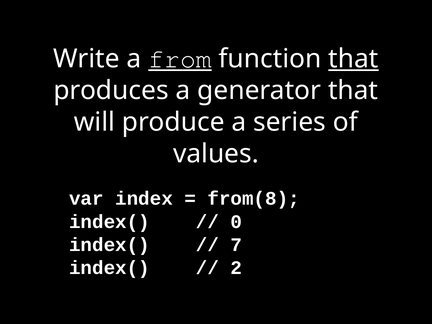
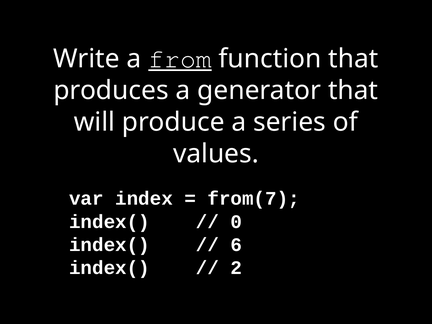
that at (353, 59) underline: present -> none
from(8: from(8 -> from(7
7: 7 -> 6
